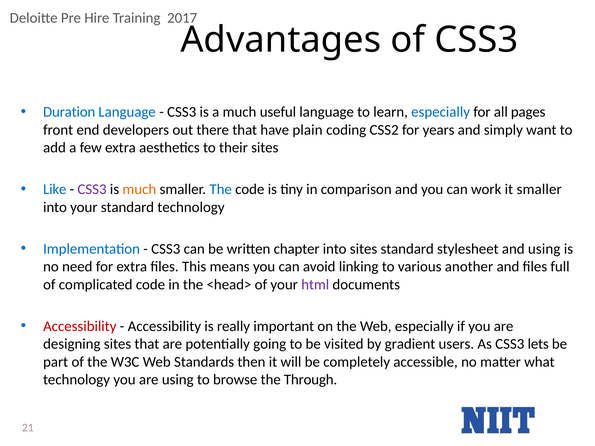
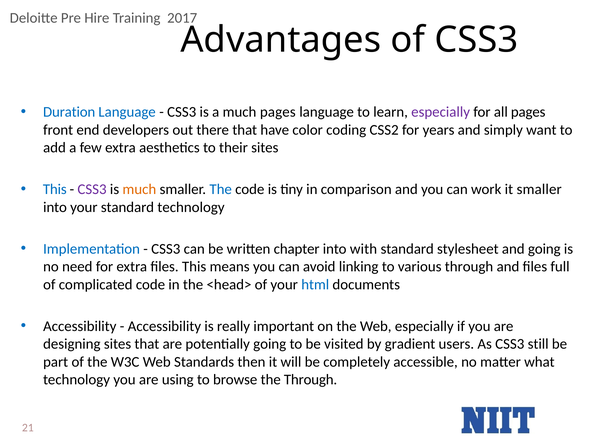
much useful: useful -> pages
especially at (441, 112) colour: blue -> purple
plain: plain -> color
Like at (55, 189): Like -> This
into sites: sites -> with
and using: using -> going
various another: another -> through
html colour: purple -> blue
Accessibility at (80, 326) colour: red -> black
lets: lets -> still
